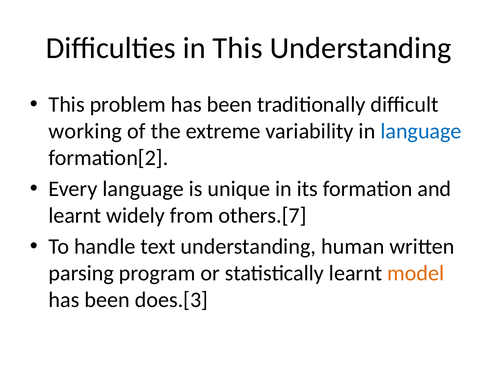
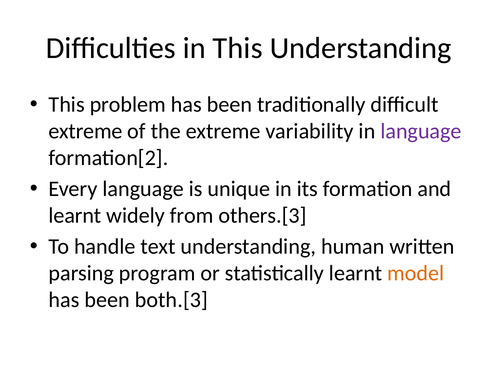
working at (85, 131): working -> extreme
language at (421, 131) colour: blue -> purple
others.[7: others.[7 -> others.[3
does.[3: does.[3 -> both.[3
